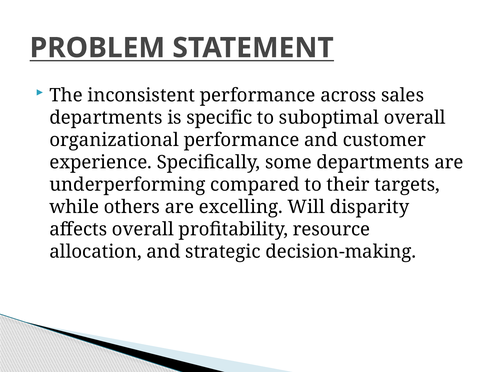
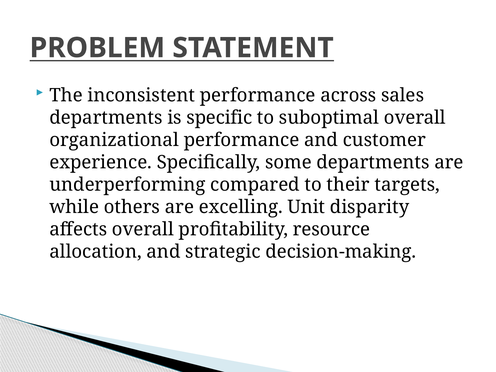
Will: Will -> Unit
